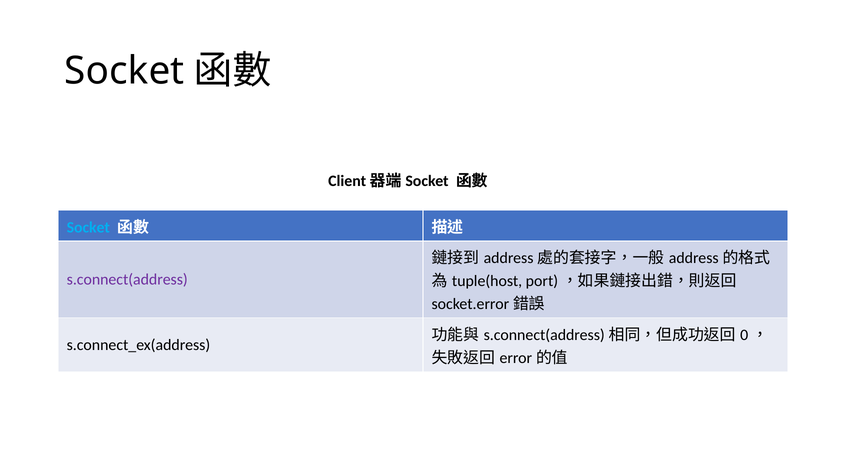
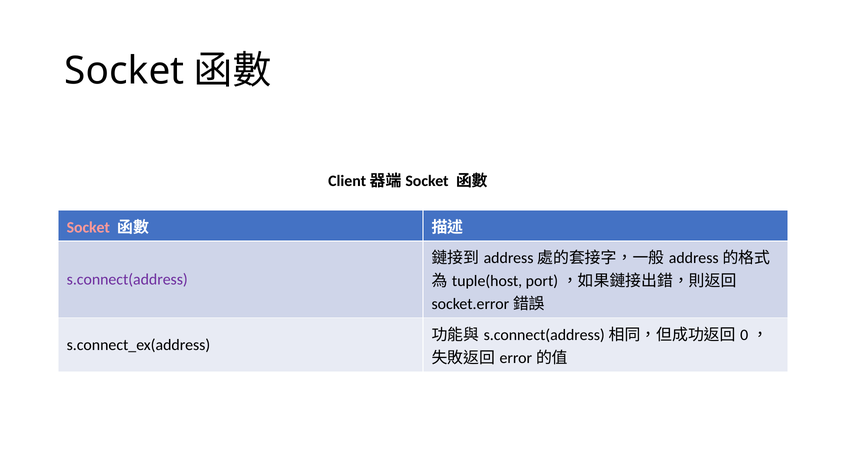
Socket at (88, 227) colour: light blue -> pink
